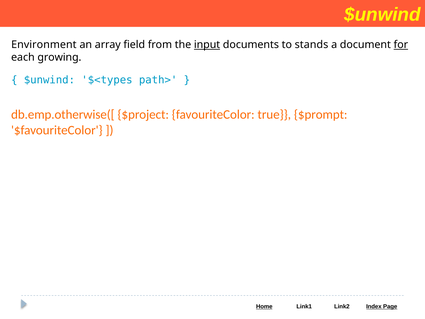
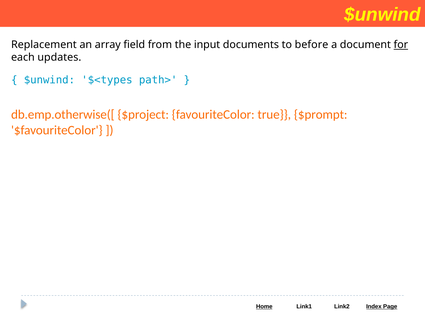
Environment: Environment -> Replacement
input underline: present -> none
stands: stands -> before
growing: growing -> updates
